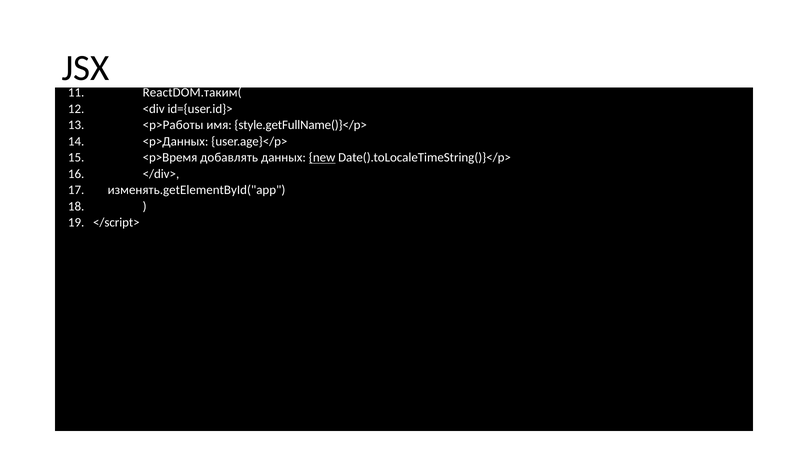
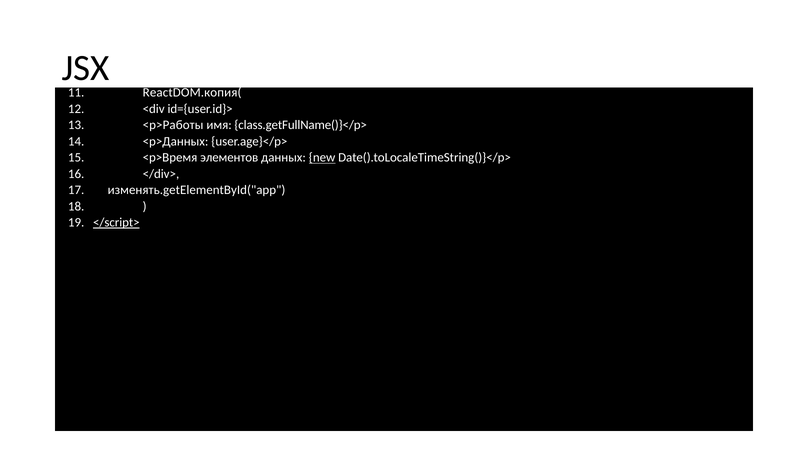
ReactDOM.таким(: ReactDOM.таким( -> ReactDOM.копия(
style.getFullName()}</p>: style.getFullName()}</p> -> class.getFullName()}</p>
добавлять: добавлять -> элементов
</script> underline: none -> present
